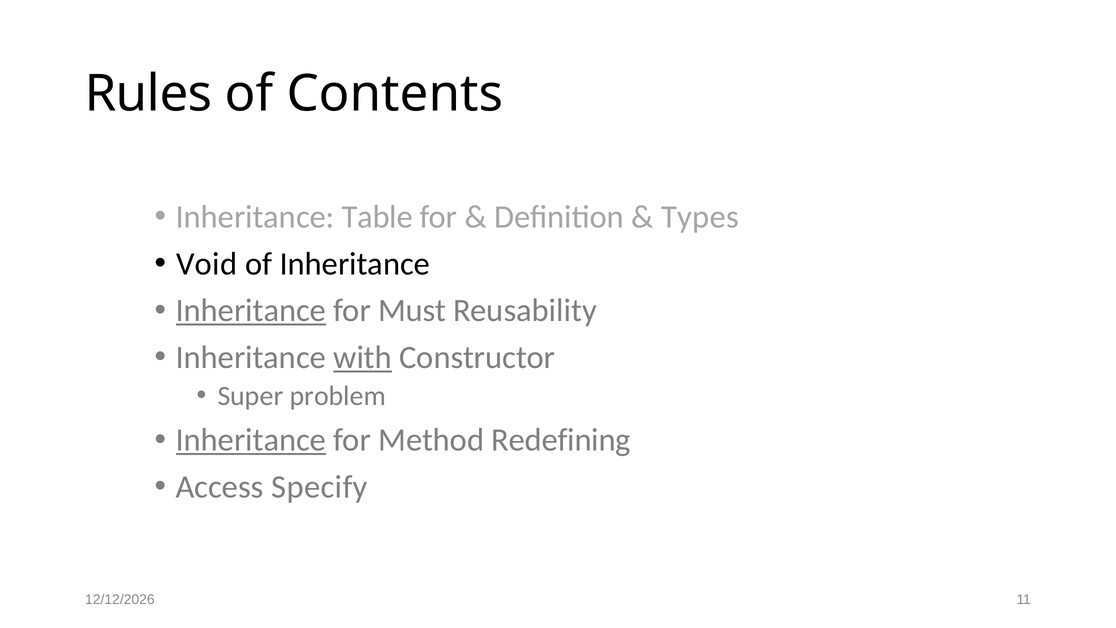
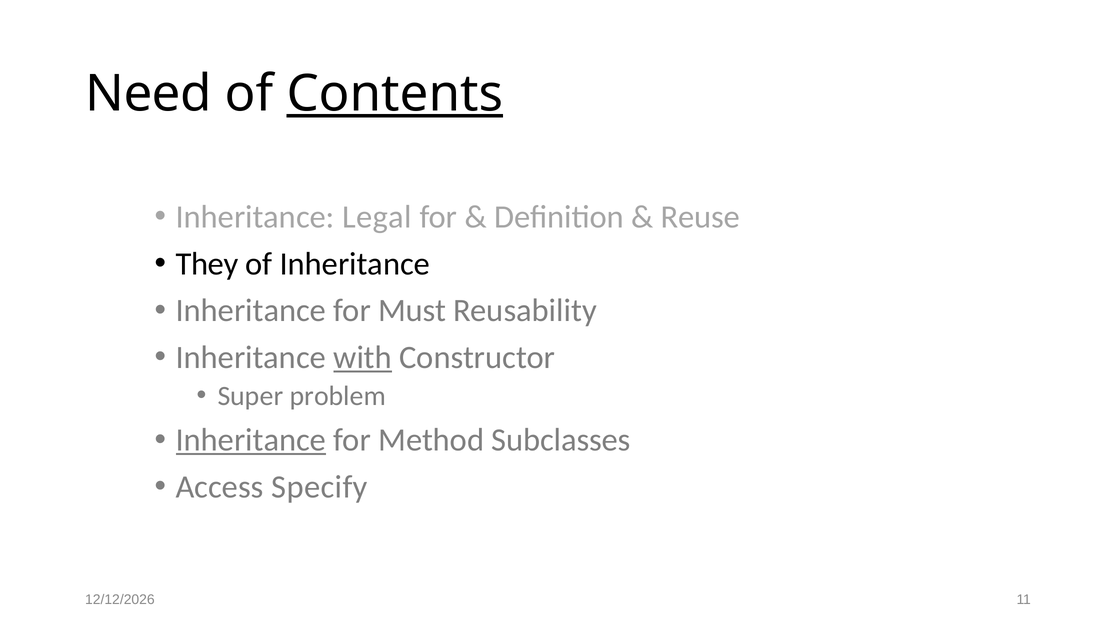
Rules: Rules -> Need
Contents underline: none -> present
Table: Table -> Legal
Types: Types -> Reuse
Void: Void -> They
Inheritance at (251, 310) underline: present -> none
Redefining: Redefining -> Subclasses
